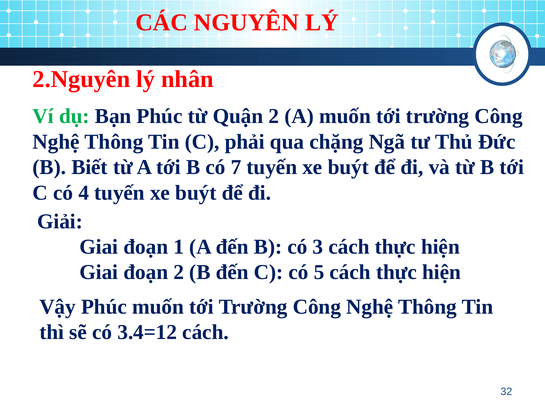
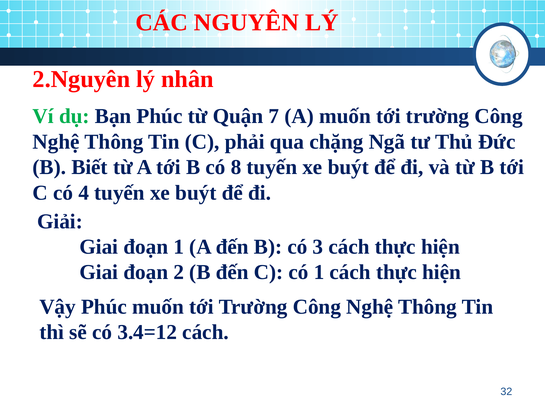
Quận 2: 2 -> 7
7: 7 -> 8
có 5: 5 -> 1
